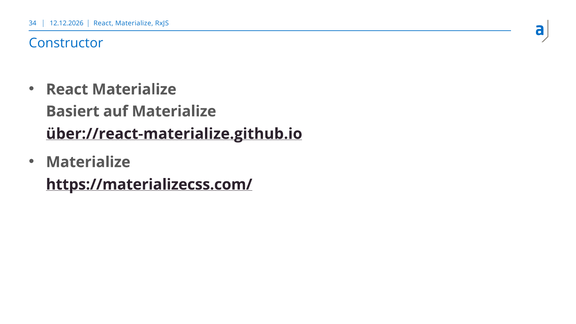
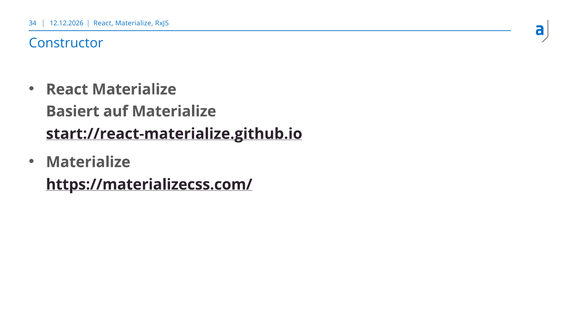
über://react-materialize.github.io: über://react-materialize.github.io -> start://react-materialize.github.io
